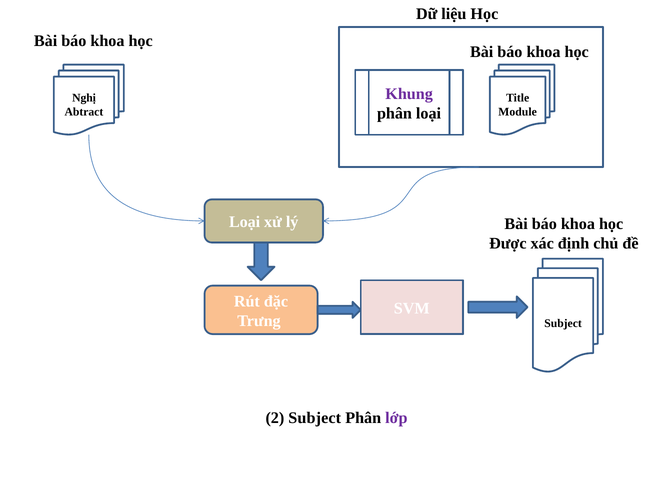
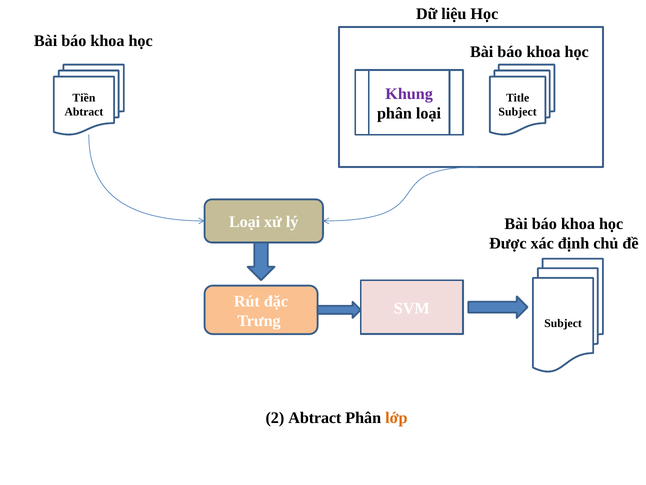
Nghị: Nghị -> Tiền
Module at (518, 112): Module -> Subject
2 Subject: Subject -> Abtract
lớp colour: purple -> orange
